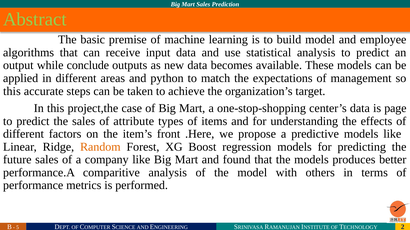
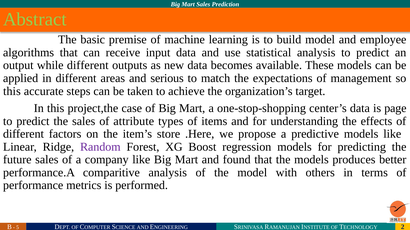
while conclude: conclude -> different
python: python -> serious
front: front -> store
Random colour: orange -> purple
